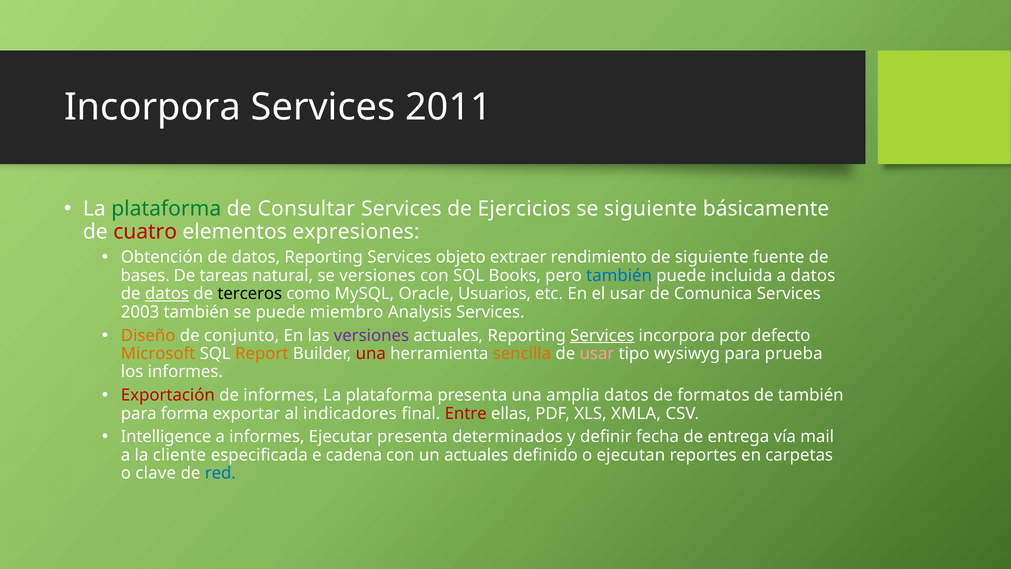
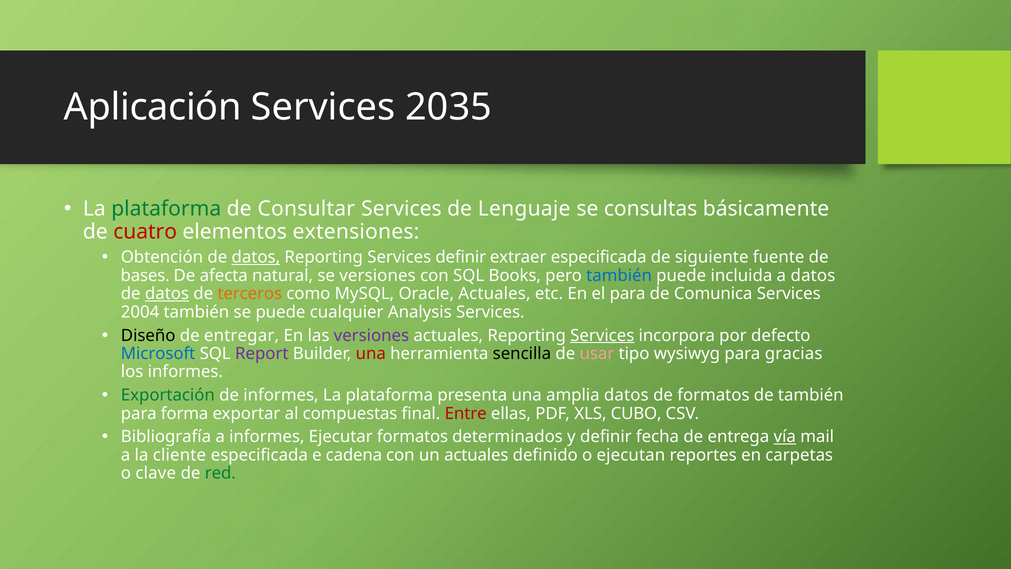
Incorpora at (152, 107): Incorpora -> Aplicación
2011: 2011 -> 2035
Ejercicios: Ejercicios -> Lenguaje
se siguiente: siguiente -> consultas
expresiones: expresiones -> extensiones
datos at (256, 257) underline: none -> present
Services objeto: objeto -> definir
extraer rendimiento: rendimiento -> especificada
tareas: tareas -> afecta
terceros colour: black -> orange
Oracle Usuarios: Usuarios -> Actuales
el usar: usar -> para
2003: 2003 -> 2004
miembro: miembro -> cualquier
Diseño colour: orange -> black
conjunto: conjunto -> entregar
Microsoft colour: orange -> blue
Report colour: orange -> purple
sencilla colour: orange -> black
prueba: prueba -> gracias
Exportación colour: red -> green
indicadores: indicadores -> compuestas
XMLA: XMLA -> CUBO
Intelligence: Intelligence -> Bibliografía
Ejecutar presenta: presenta -> formatos
vía underline: none -> present
red colour: blue -> green
